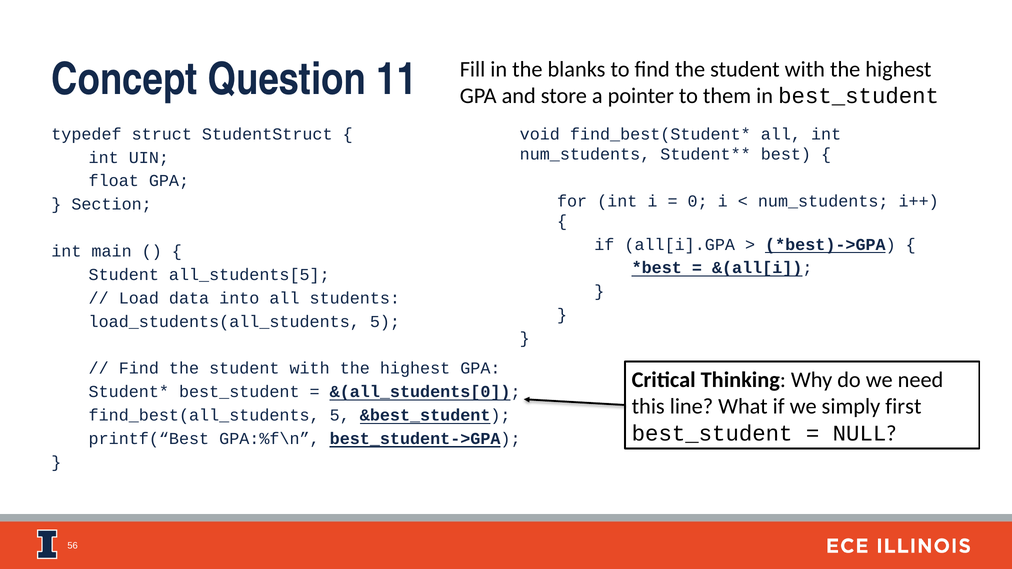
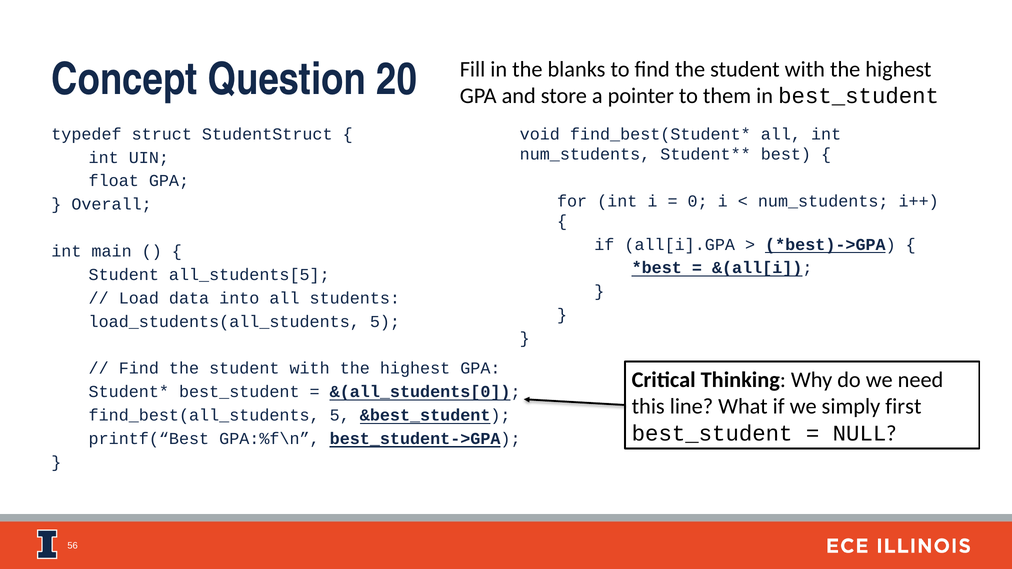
11: 11 -> 20
Section: Section -> Overall
